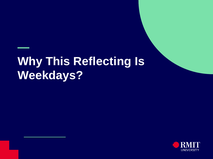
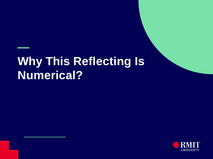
Weekdays: Weekdays -> Numerical
